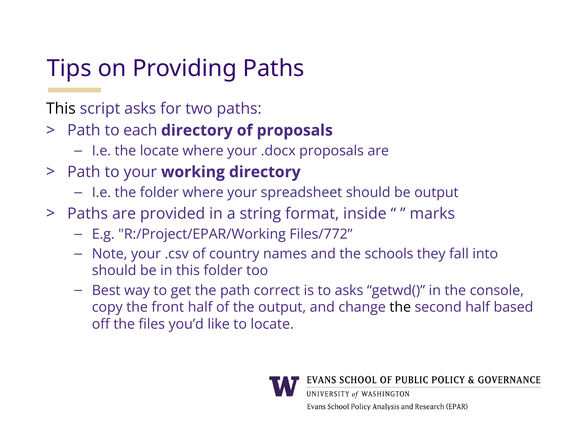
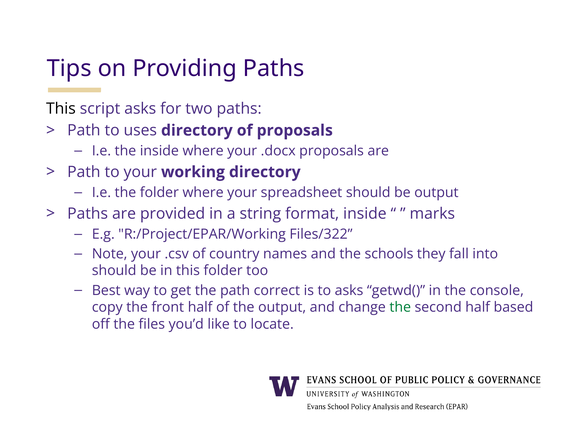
each: each -> uses
the locate: locate -> inside
Files/772: Files/772 -> Files/322
the at (400, 307) colour: black -> green
